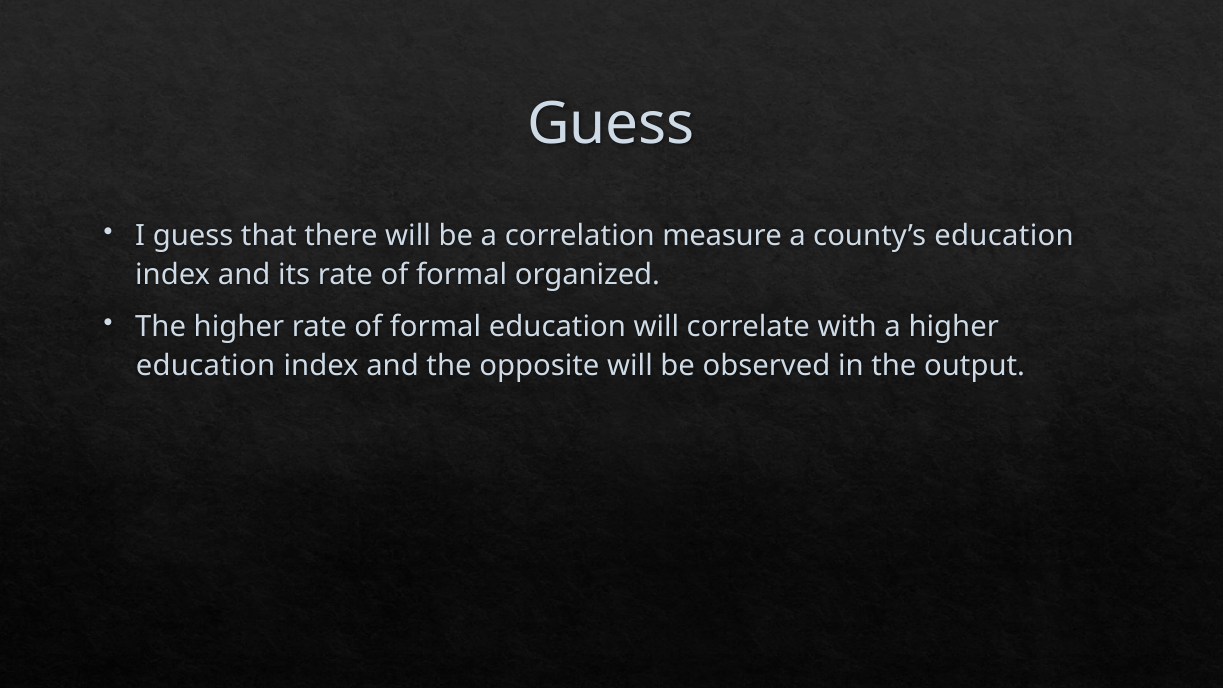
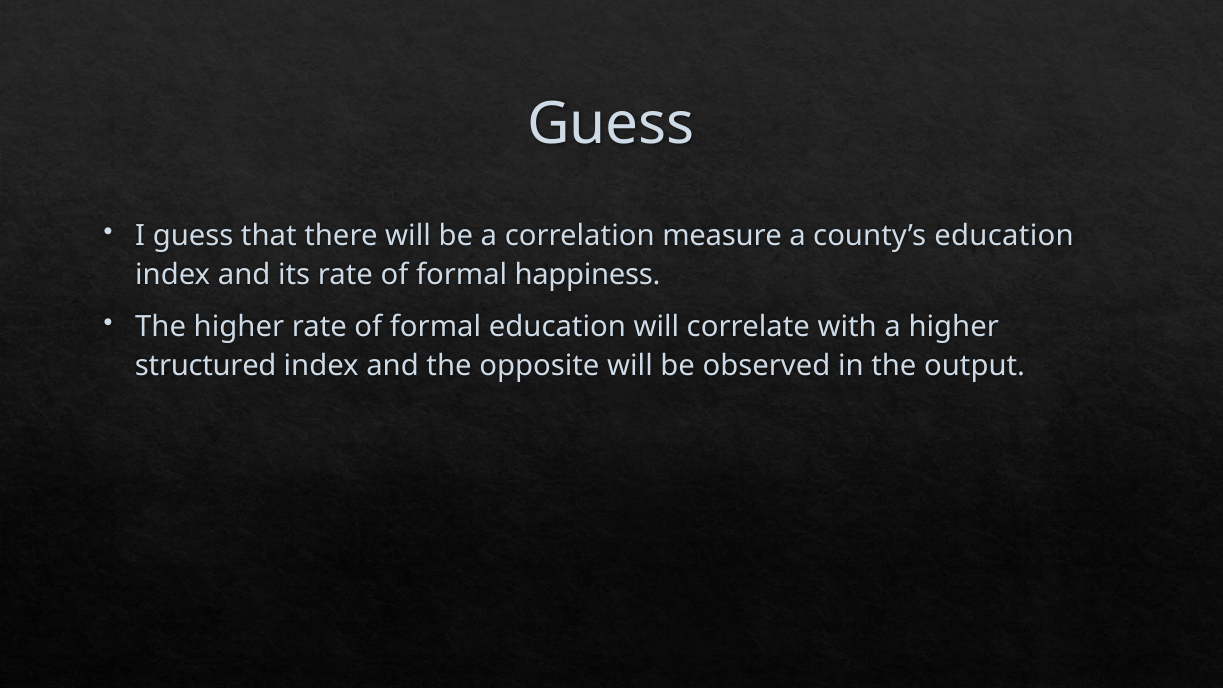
organized: organized -> happiness
education at (205, 365): education -> structured
